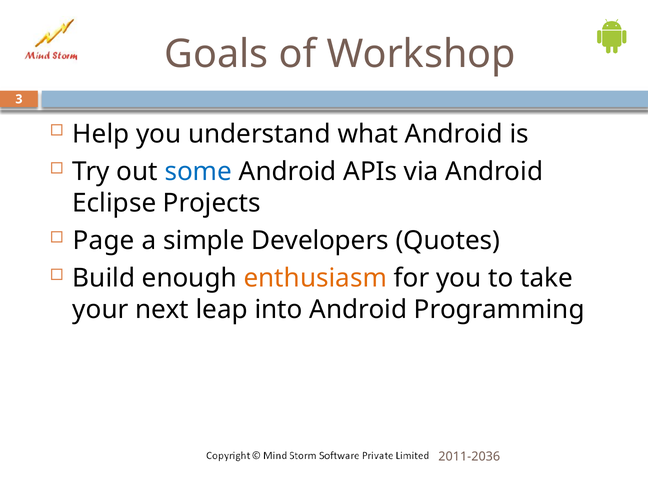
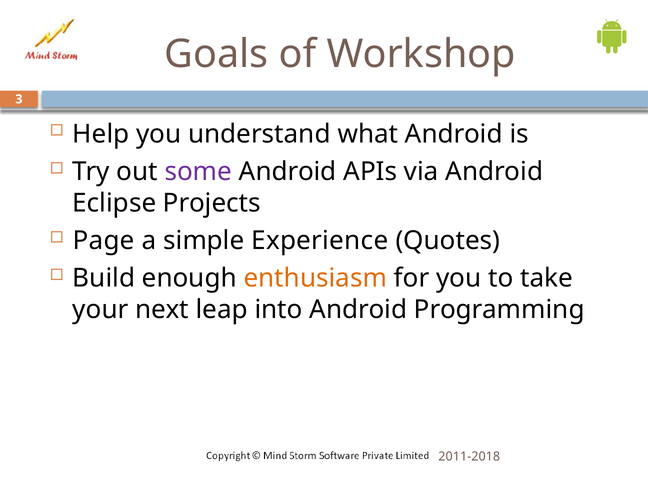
some colour: blue -> purple
Developers: Developers -> Experience
2011-2036: 2011-2036 -> 2011-2018
